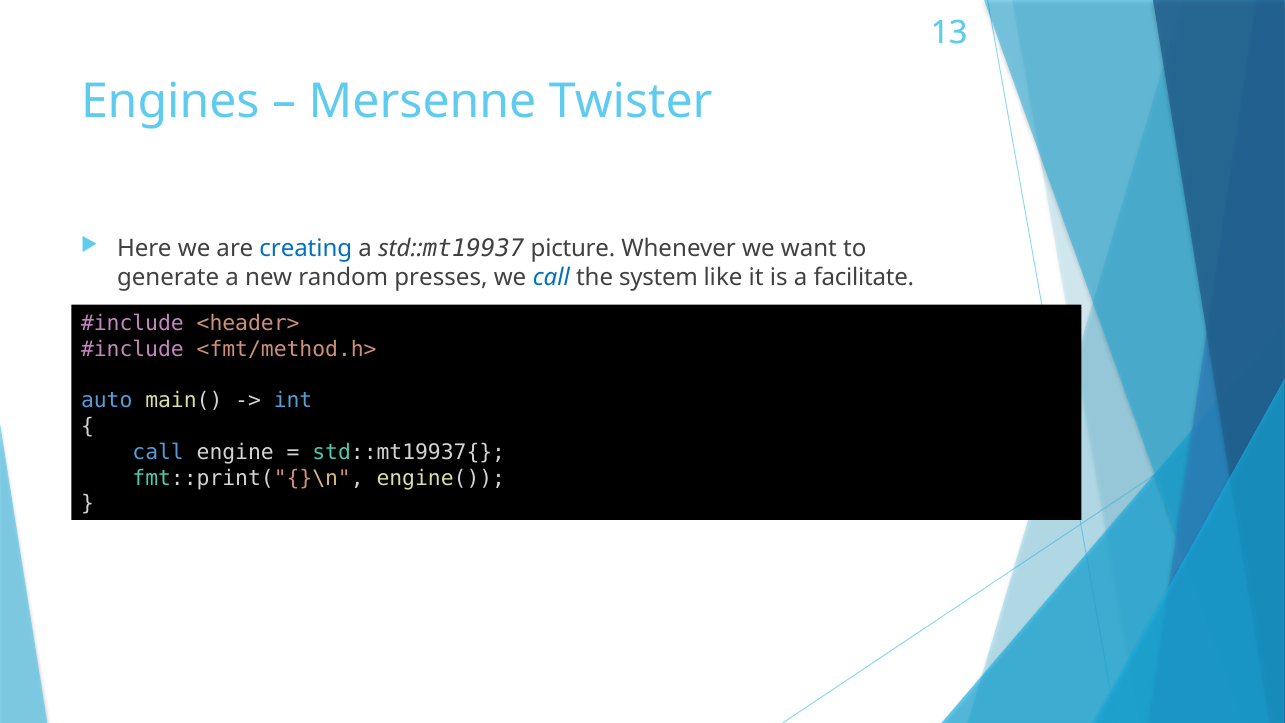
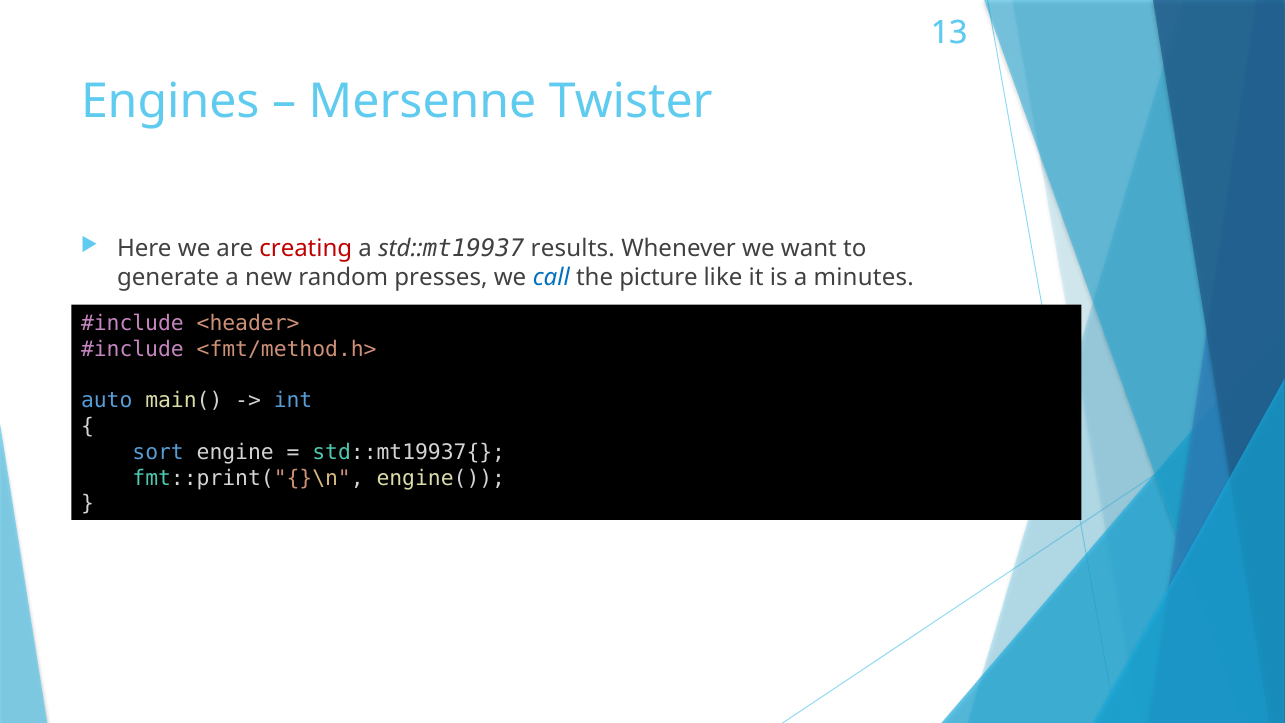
creating colour: blue -> red
picture: picture -> results
system: system -> picture
facilitate: facilitate -> minutes
call at (158, 452): call -> sort
